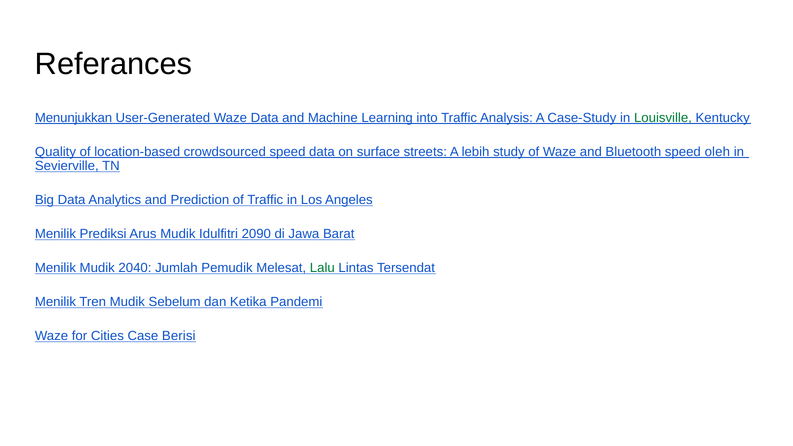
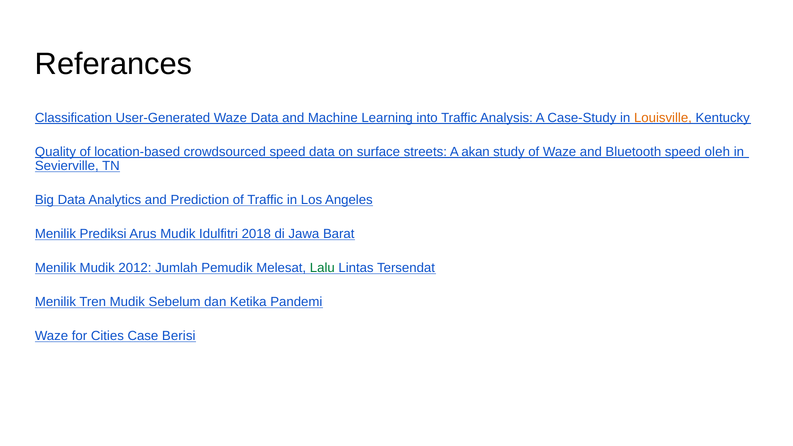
Menunjukkan: Menunjukkan -> Classification
Louisville colour: green -> orange
lebih: lebih -> akan
2090: 2090 -> 2018
2040: 2040 -> 2012
